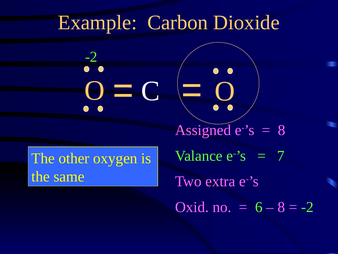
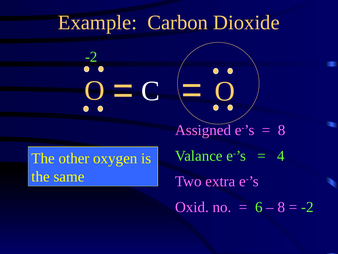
7: 7 -> 4
